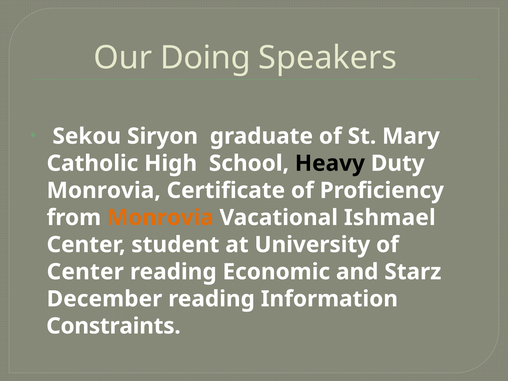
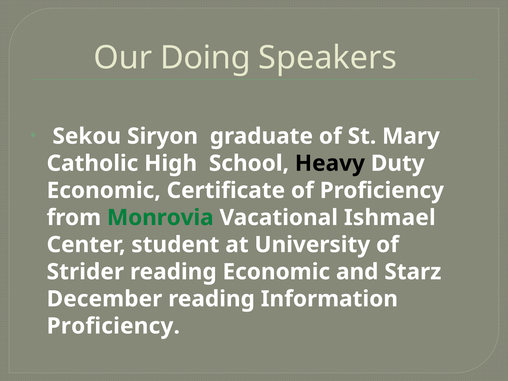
Monrovia at (104, 190): Monrovia -> Economic
Monrovia at (160, 218) colour: orange -> green
Center at (85, 272): Center -> Strider
Constraints at (113, 326): Constraints -> Proficiency
